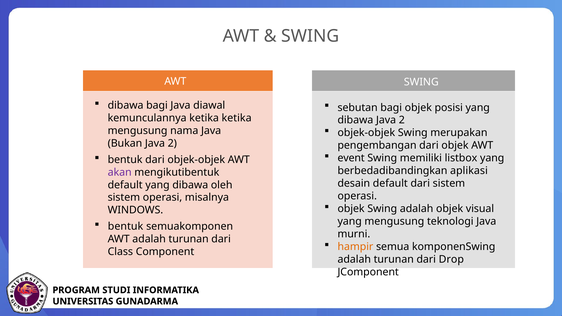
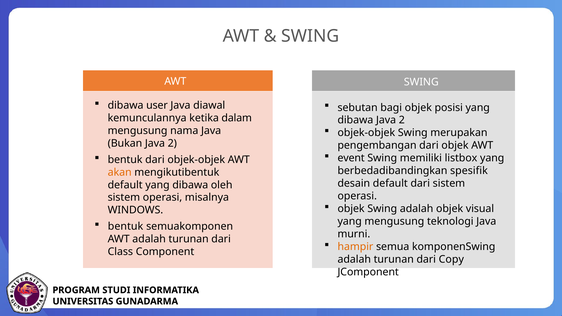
dibawa bagi: bagi -> user
ketika ketika: ketika -> dalam
aplikasi: aplikasi -> spesifik
akan colour: purple -> orange
Drop: Drop -> Copy
